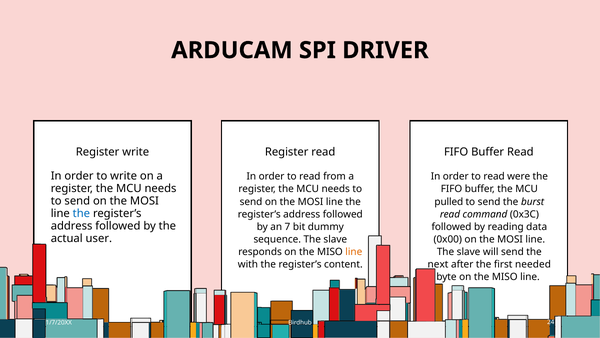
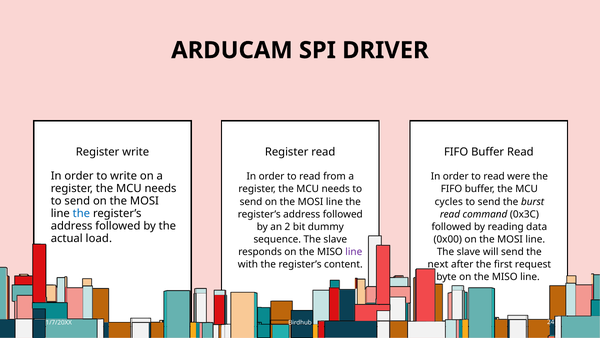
pulled: pulled -> cycles
7: 7 -> 2
user: user -> load
line at (354, 251) colour: orange -> purple
needed: needed -> request
